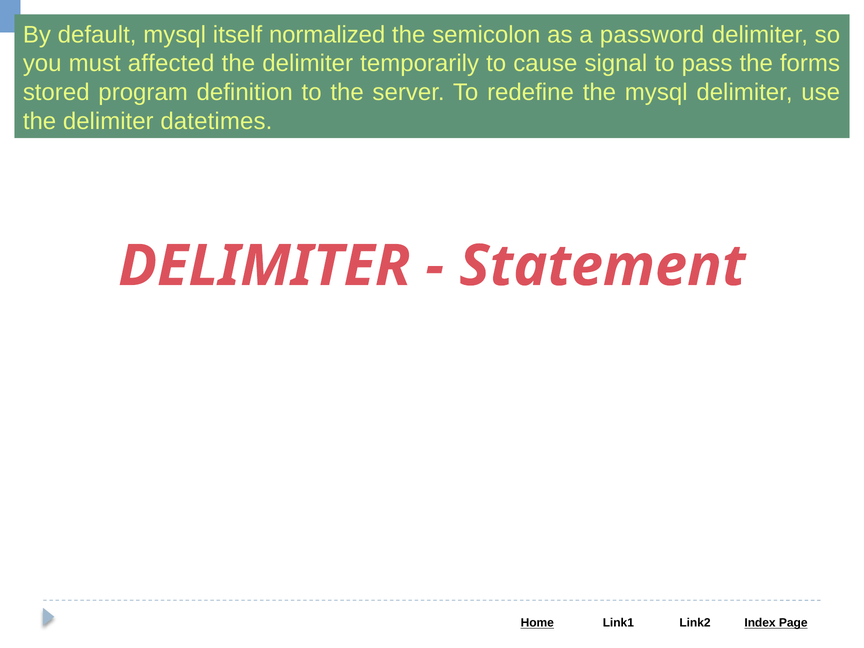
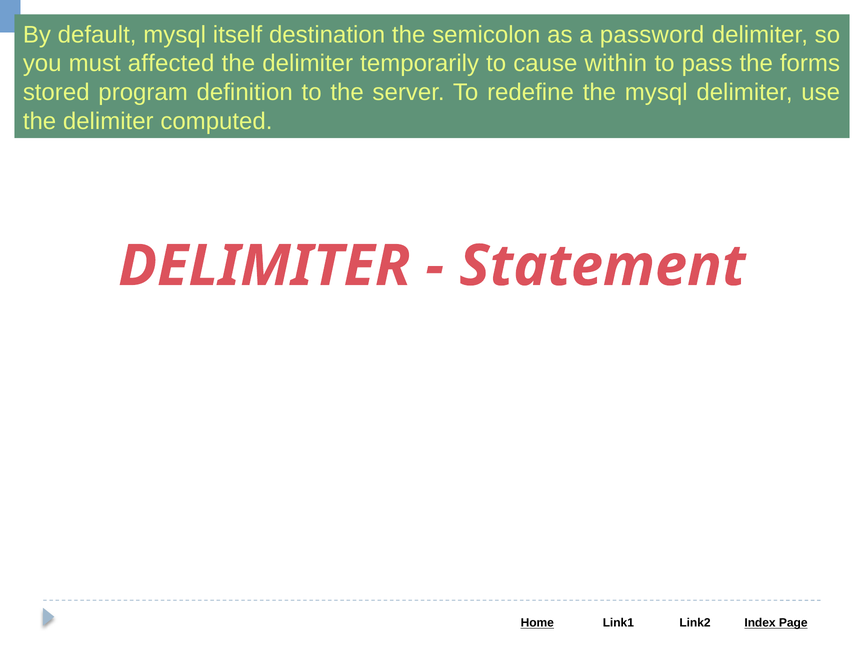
normalized: normalized -> destination
signal: signal -> within
datetimes: datetimes -> computed
